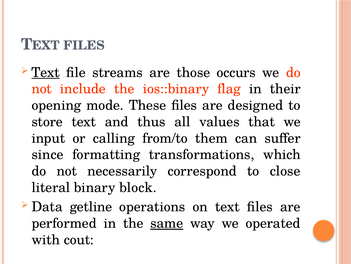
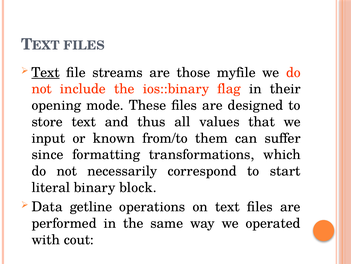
occurs: occurs -> myfile
calling: calling -> known
close: close -> start
same underline: present -> none
